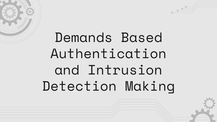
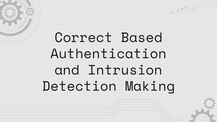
Demands: Demands -> Correct
